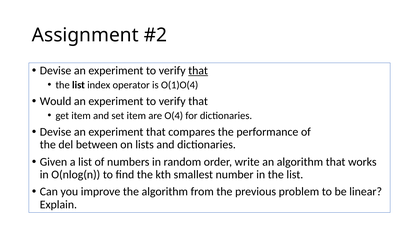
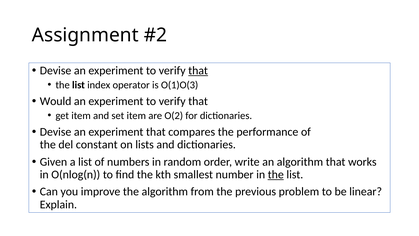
O(1)O(4: O(1)O(4 -> O(1)O(3
O(4: O(4 -> O(2
between: between -> constant
the at (276, 174) underline: none -> present
